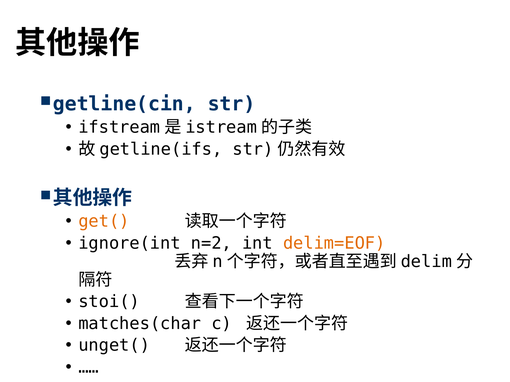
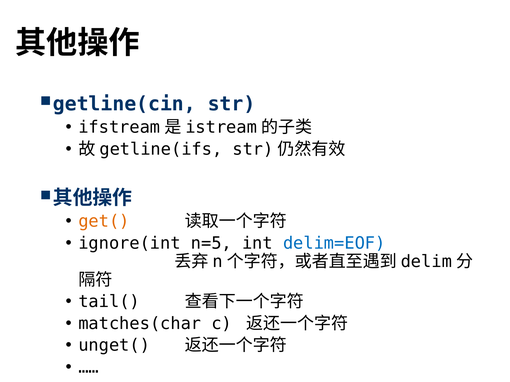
n=2: n=2 -> n=5
delim=EOF colour: orange -> blue
stoi(: stoi( -> tail(
